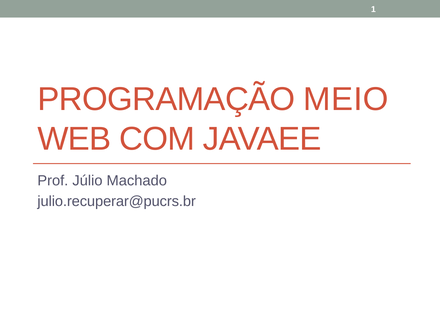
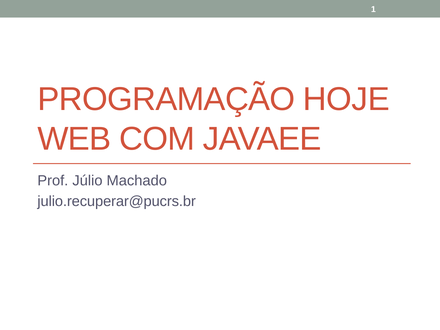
MEIO: MEIO -> HOJE
